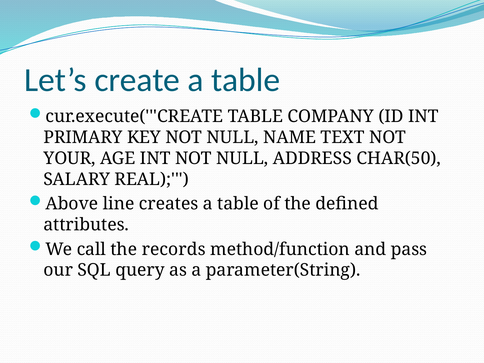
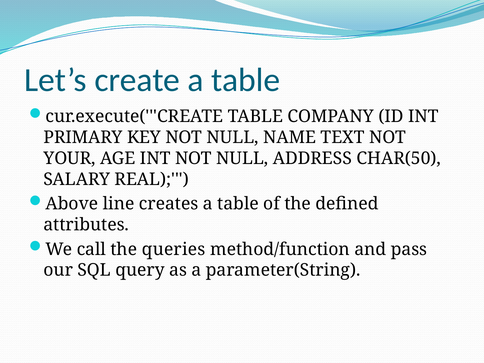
records: records -> queries
